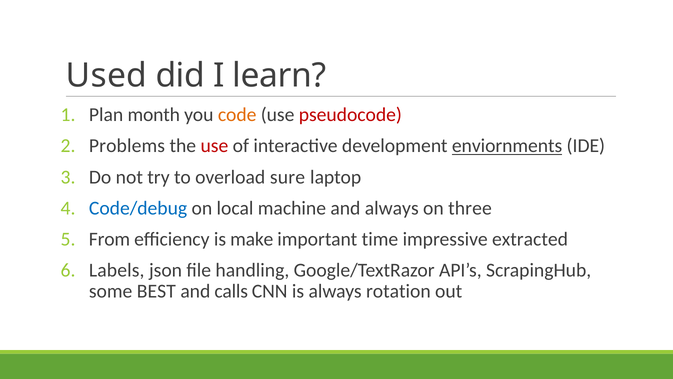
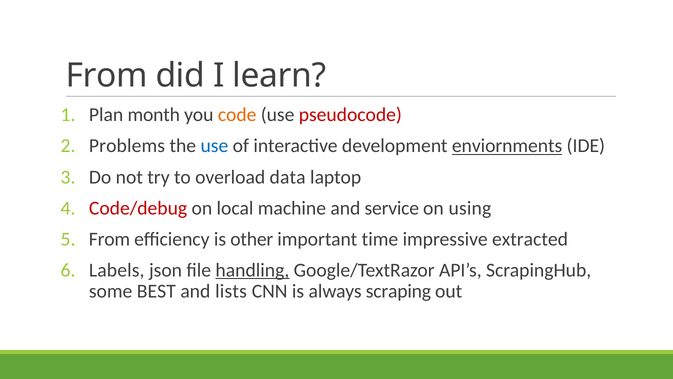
Used at (106, 75): Used -> From
use at (214, 146) colour: red -> blue
sure: sure -> data
Code/debug colour: blue -> red
and always: always -> service
three: three -> using
make: make -> other
handling underline: none -> present
calls: calls -> lists
rotation: rotation -> scraping
